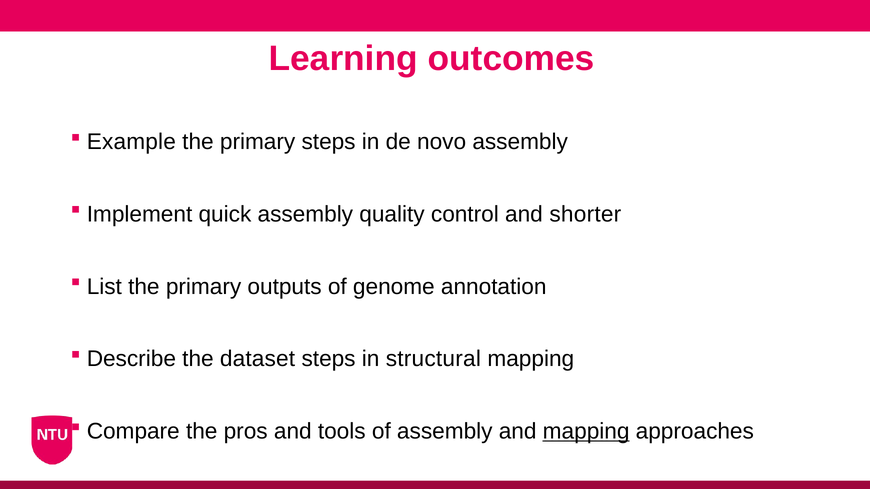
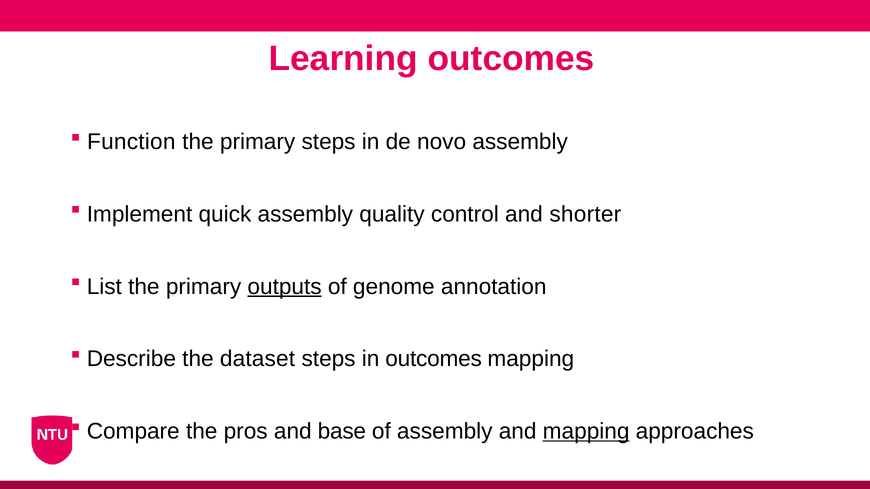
Example: Example -> Function
outputs underline: none -> present
in structural: structural -> outcomes
tools: tools -> base
